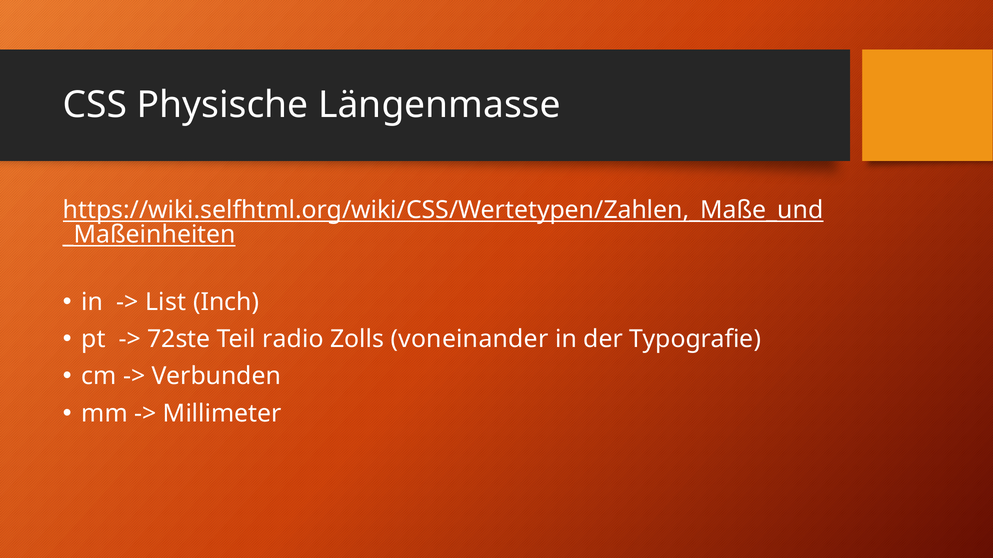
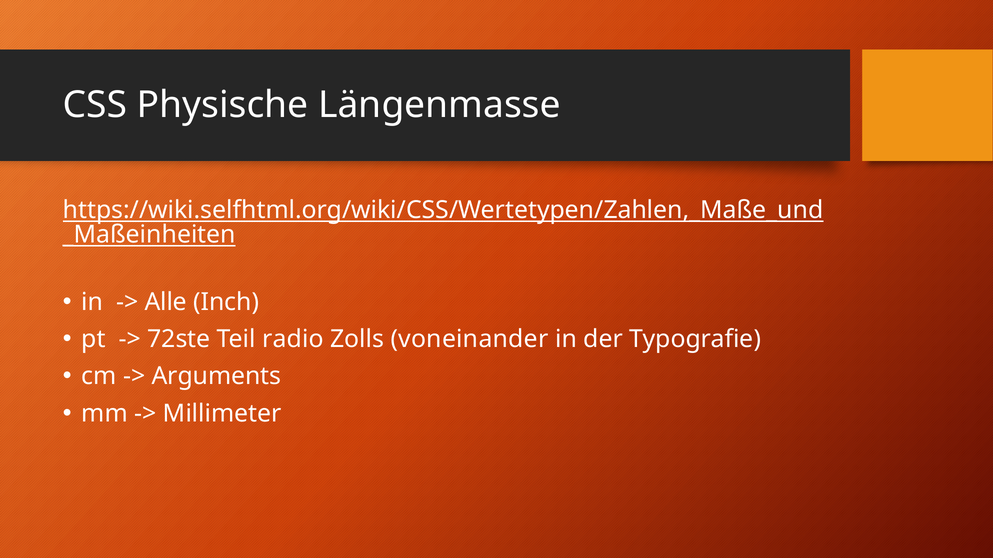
List: List -> Alle
Verbunden: Verbunden -> Arguments
